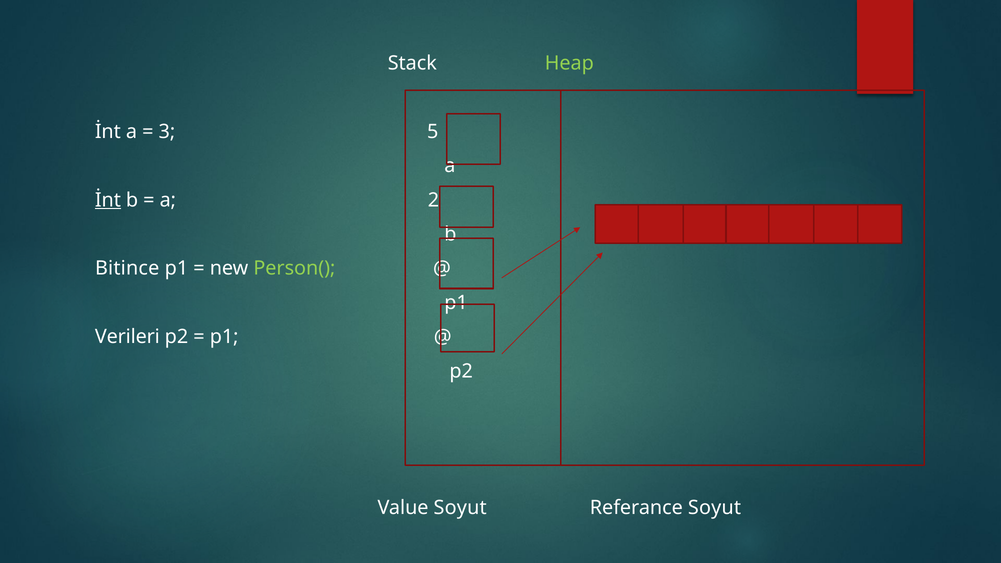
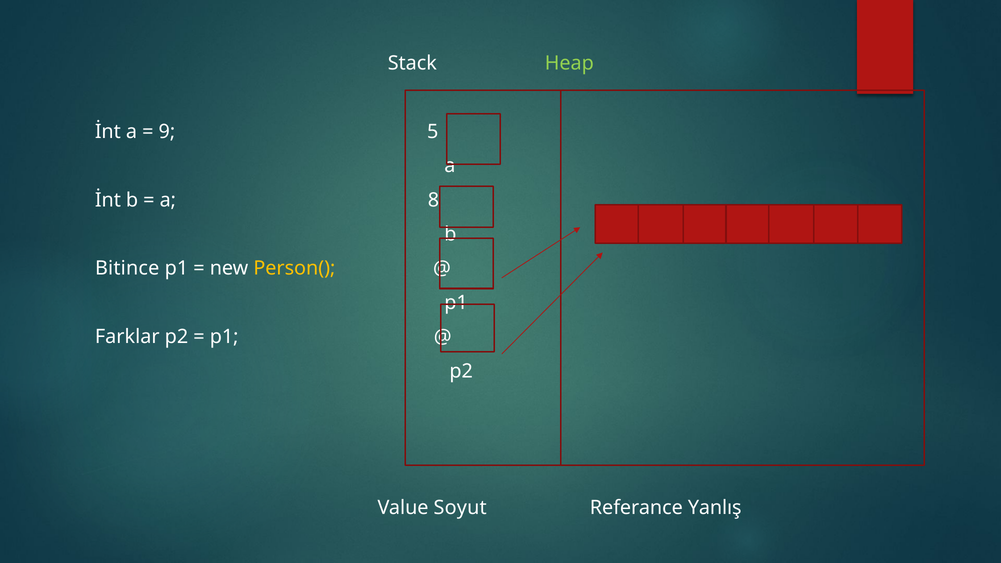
3: 3 -> 9
İnt at (108, 200) underline: present -> none
2: 2 -> 8
Person( colour: light green -> yellow
Verileri: Verileri -> Farklar
Referance Soyut: Soyut -> Yanlış
